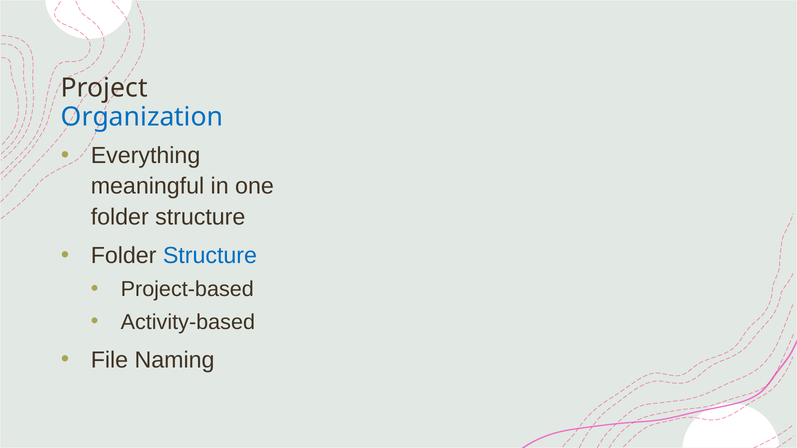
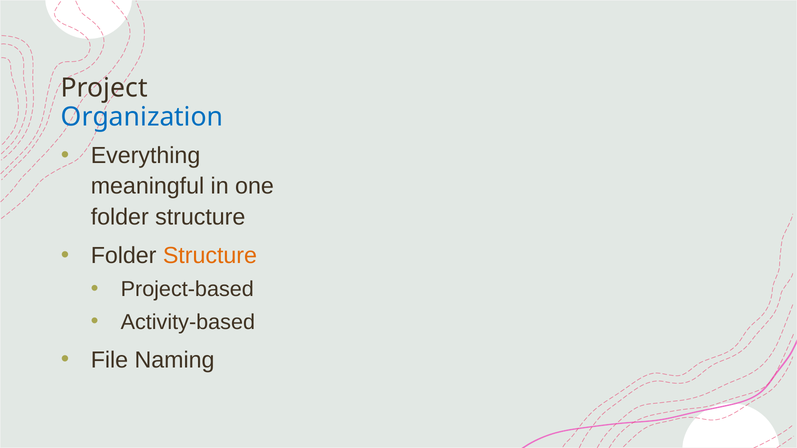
Structure at (210, 256) colour: blue -> orange
